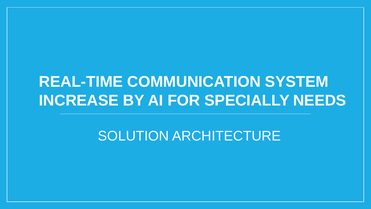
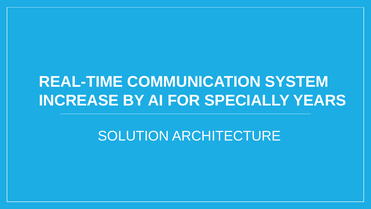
NEEDS: NEEDS -> YEARS
